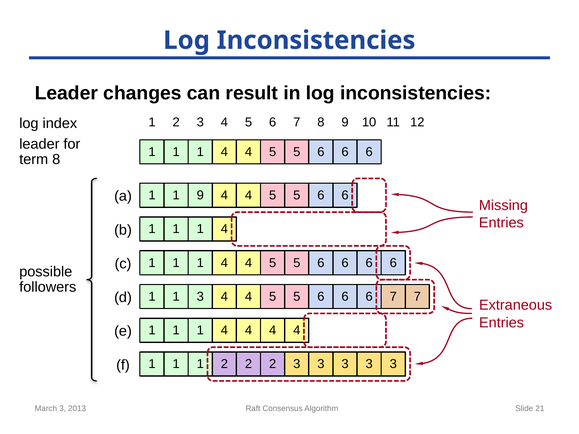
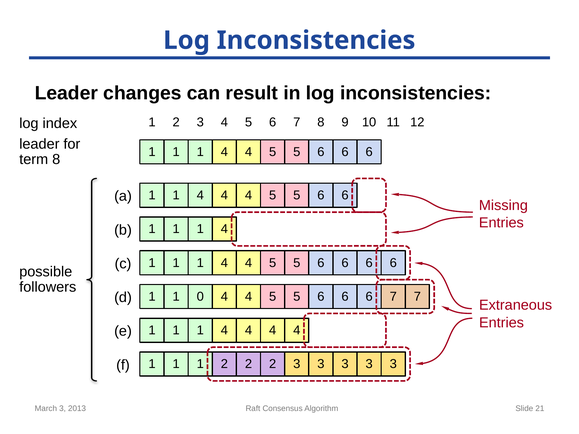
9 at (200, 195): 9 -> 4
1 3: 3 -> 0
